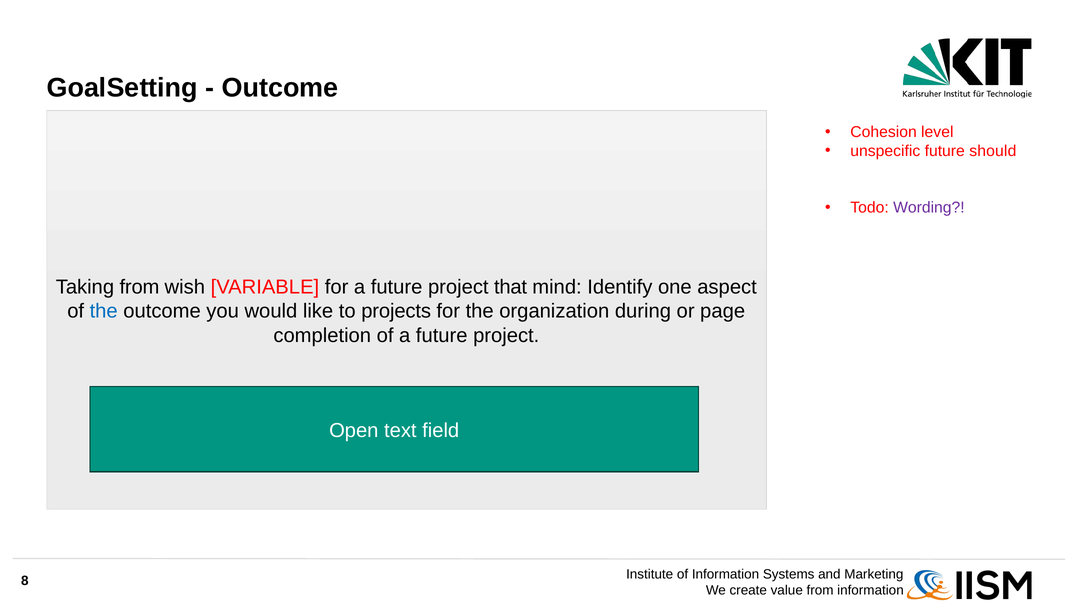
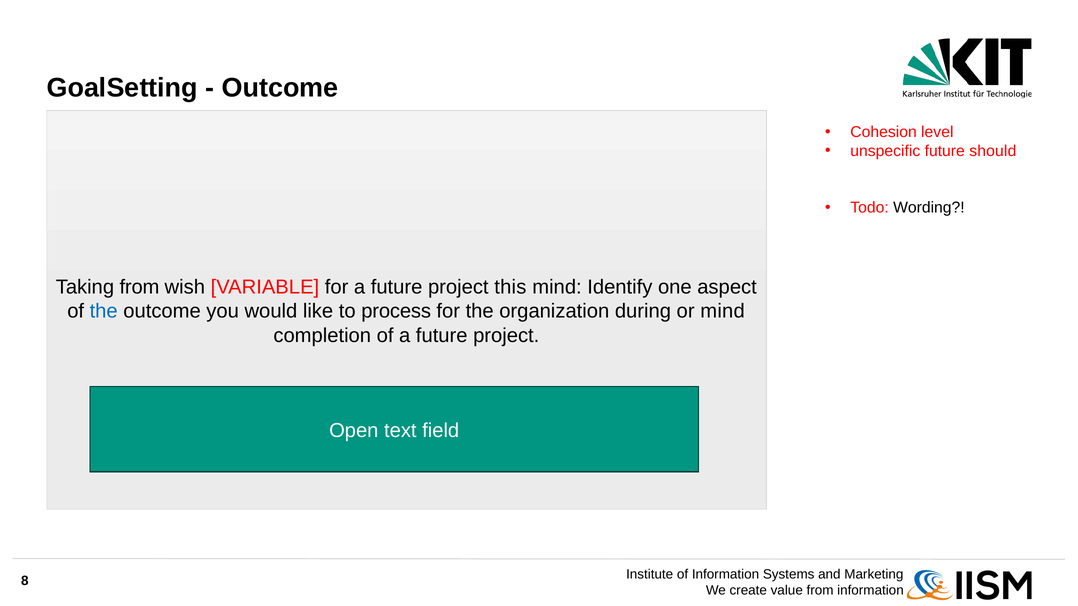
Wording colour: purple -> black
that: that -> this
projects: projects -> process
or page: page -> mind
